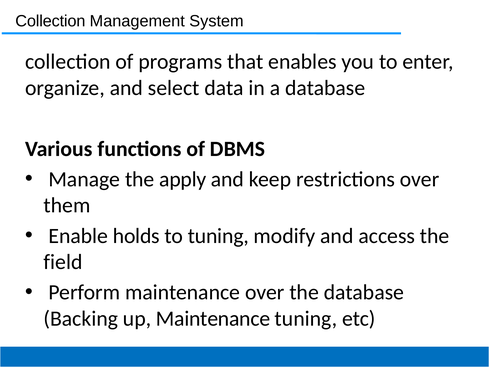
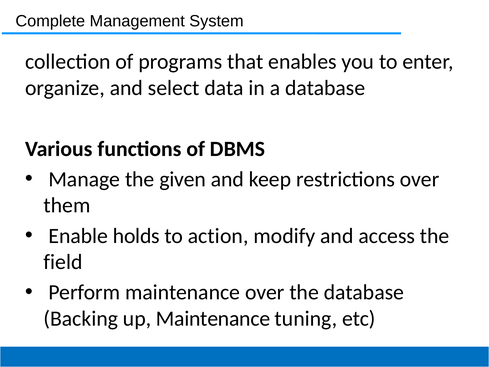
Collection at (50, 21): Collection -> Complete
apply: apply -> given
to tuning: tuning -> action
